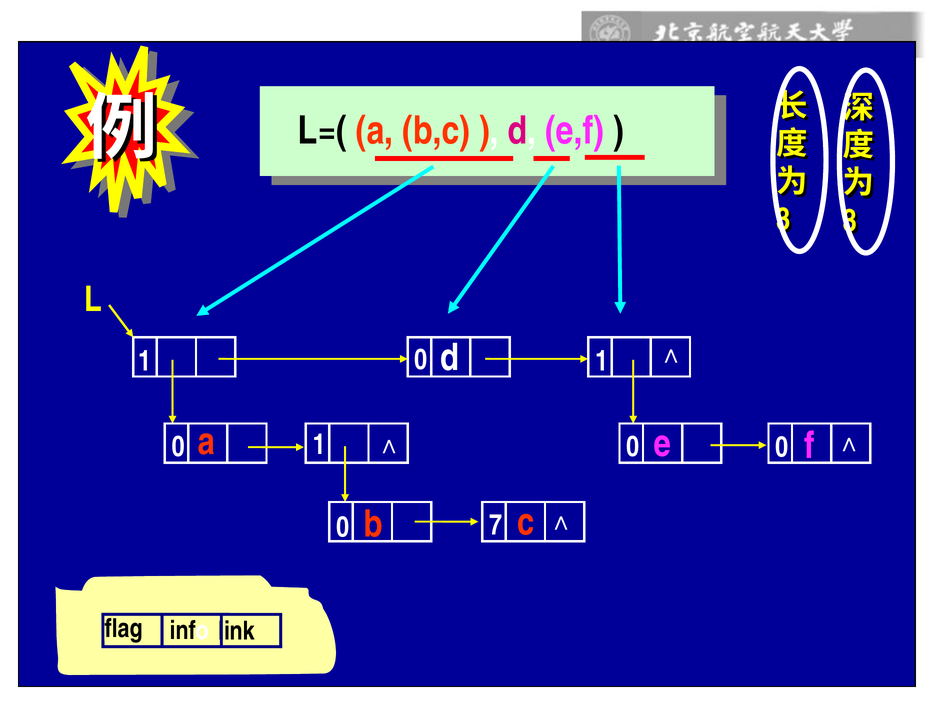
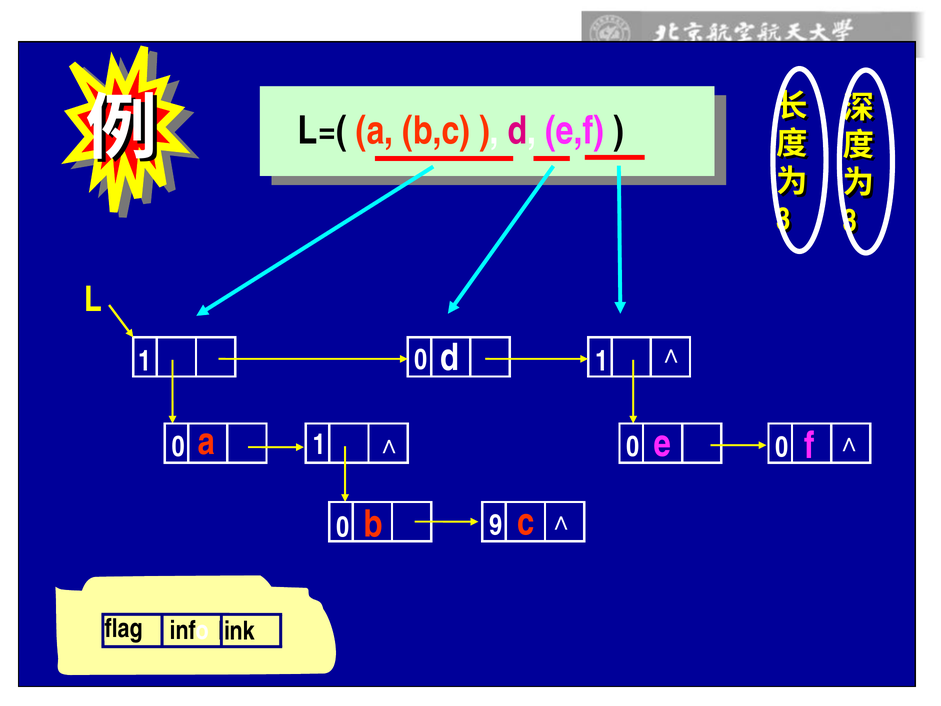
7: 7 -> 9
